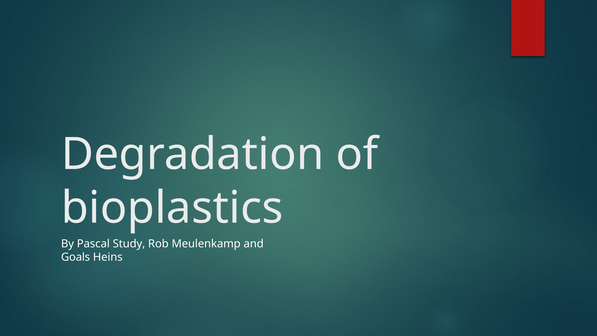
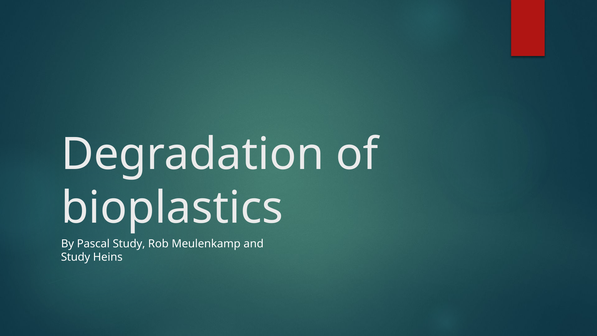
Goals at (76, 257): Goals -> Study
